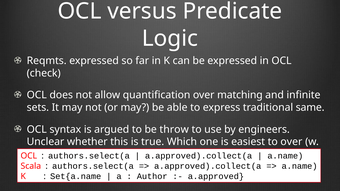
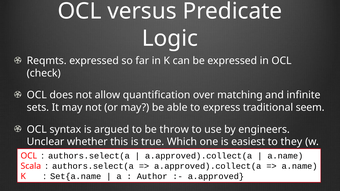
same: same -> seem
to over: over -> they
